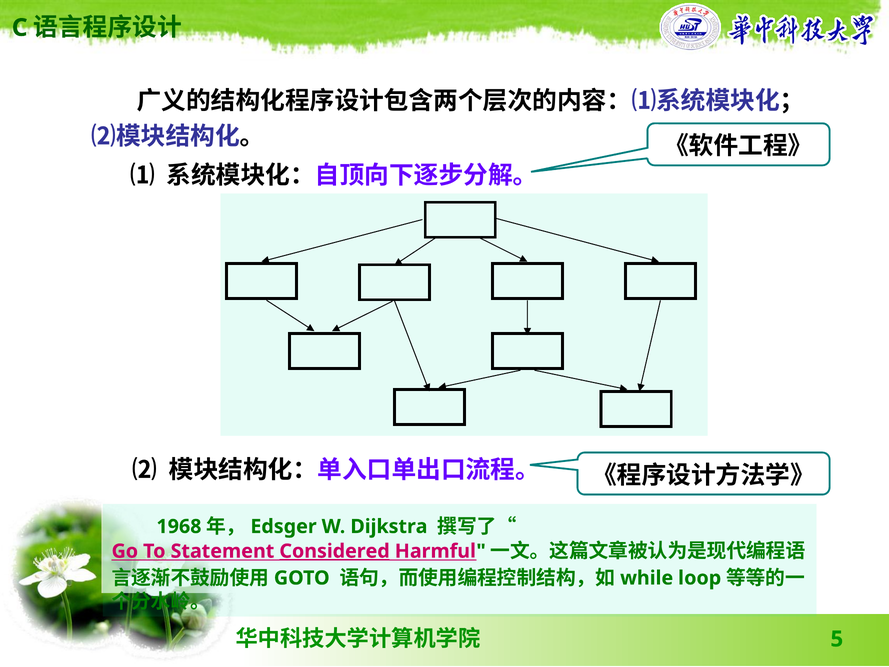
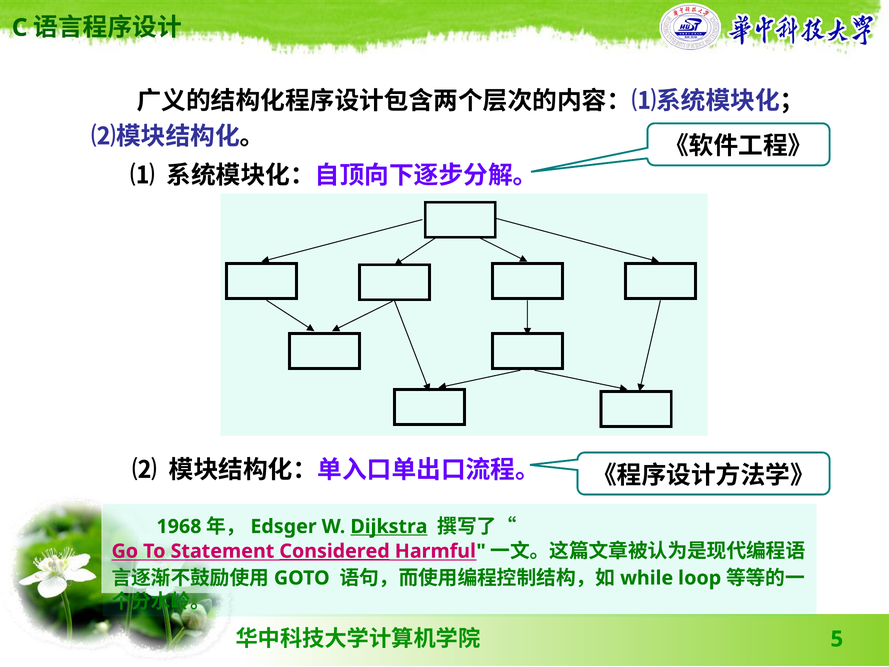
Dijkstra underline: none -> present
